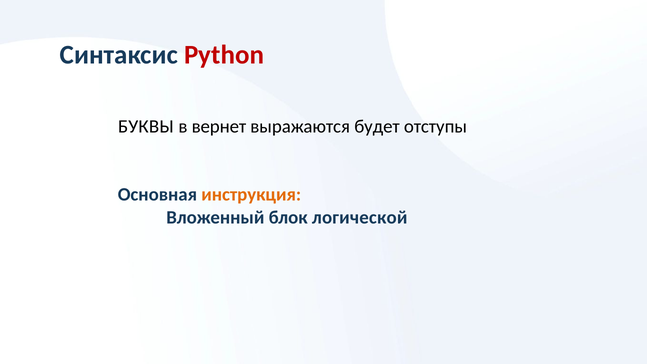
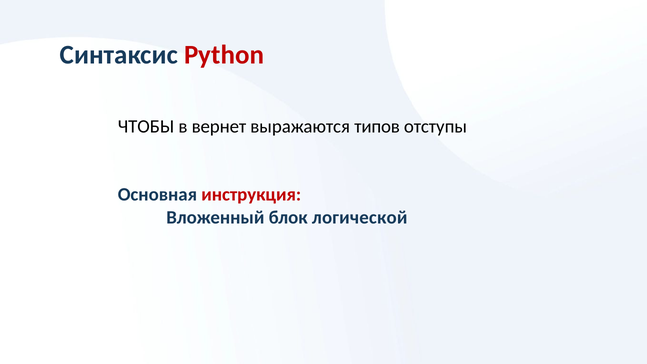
БУКВЫ: БУКВЫ -> ЧТОБЫ
будет: будет -> типов
инструкция colour: orange -> red
